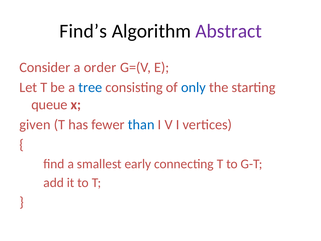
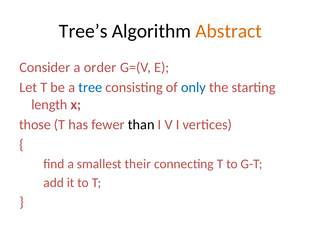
Find’s: Find’s -> Tree’s
Abstract colour: purple -> orange
queue: queue -> length
given: given -> those
than colour: blue -> black
early: early -> their
